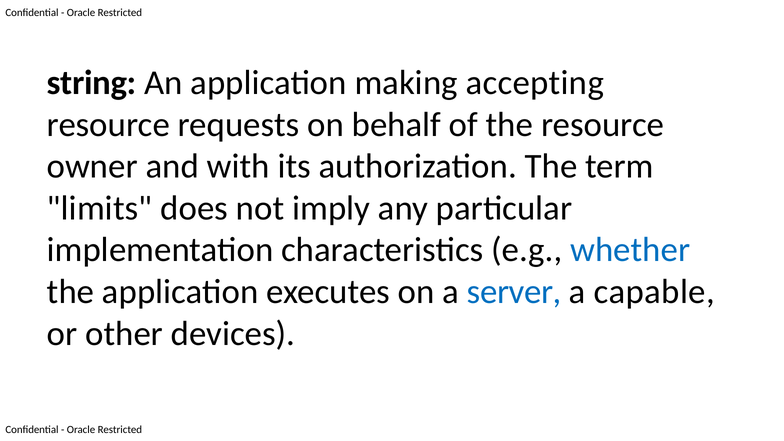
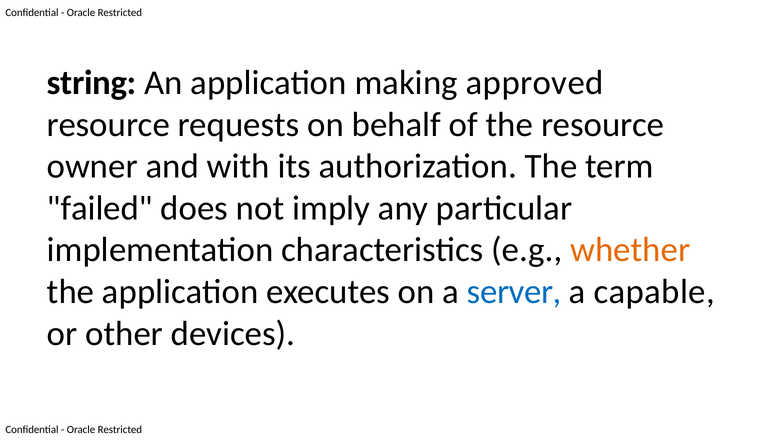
accepting: accepting -> approved
limits: limits -> failed
whether colour: blue -> orange
